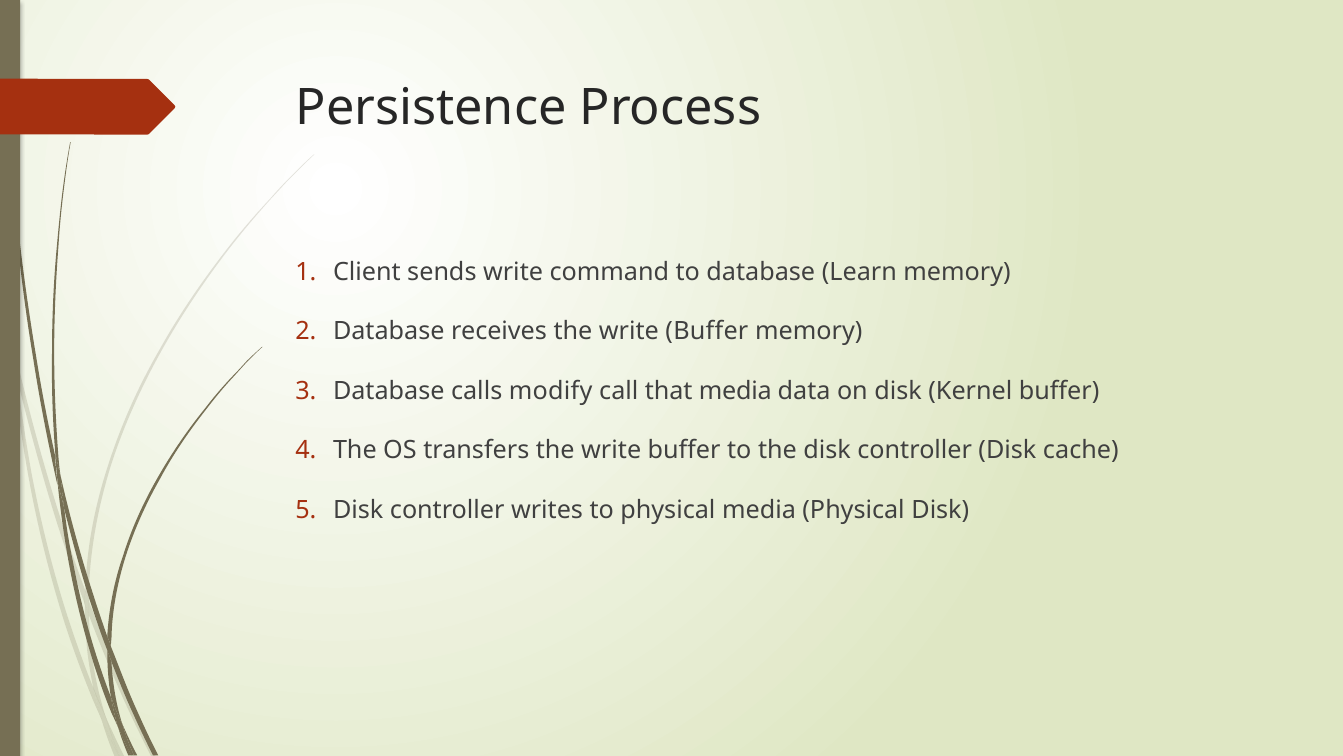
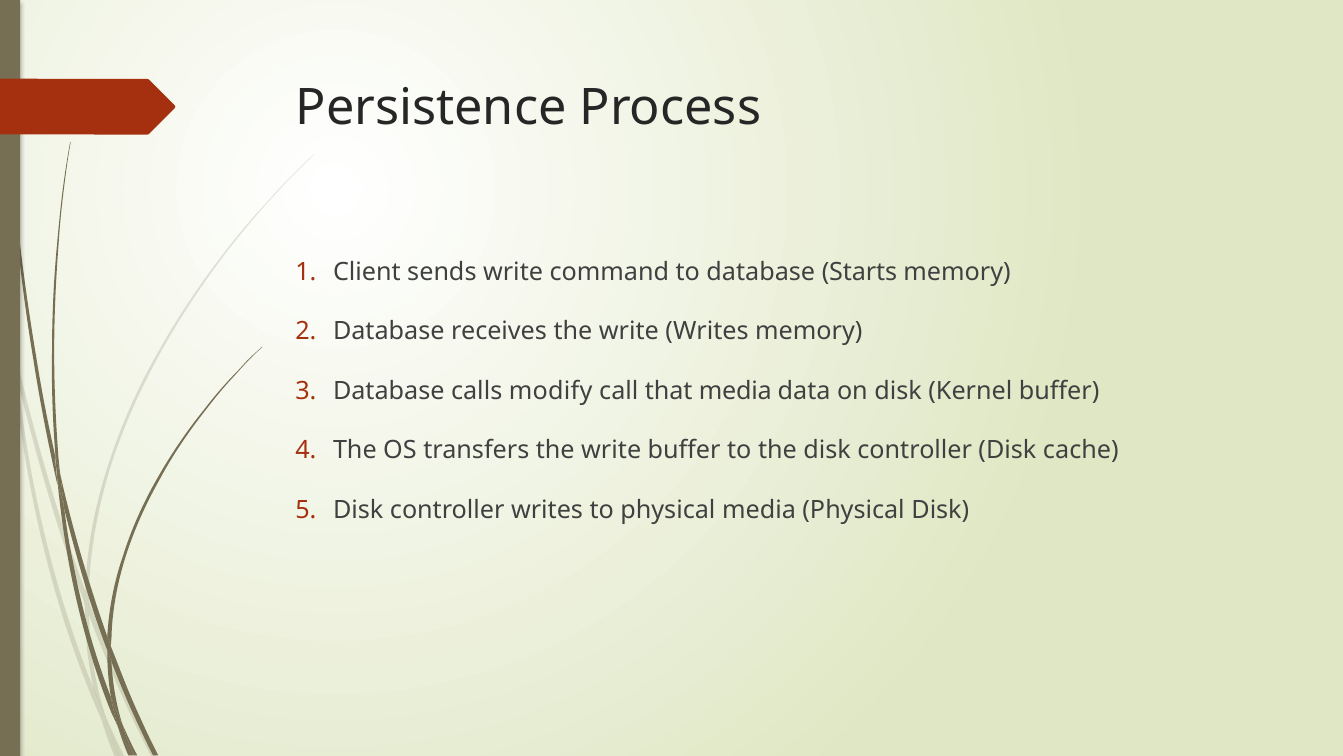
Learn: Learn -> Starts
receives the write Buffer: Buffer -> Writes
